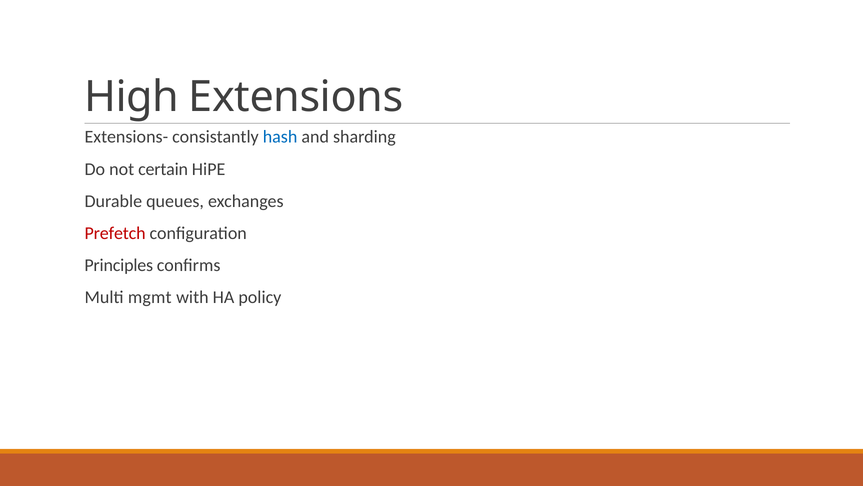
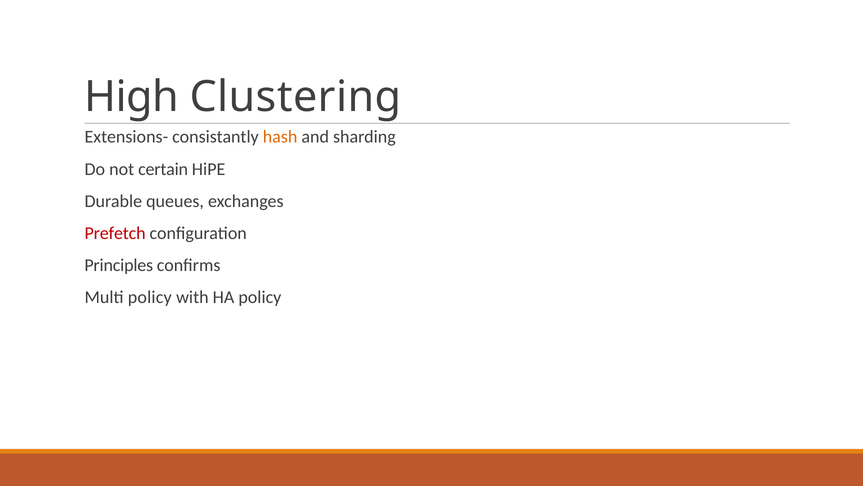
Extensions: Extensions -> Clustering
hash colour: blue -> orange
Multi mgmt: mgmt -> policy
